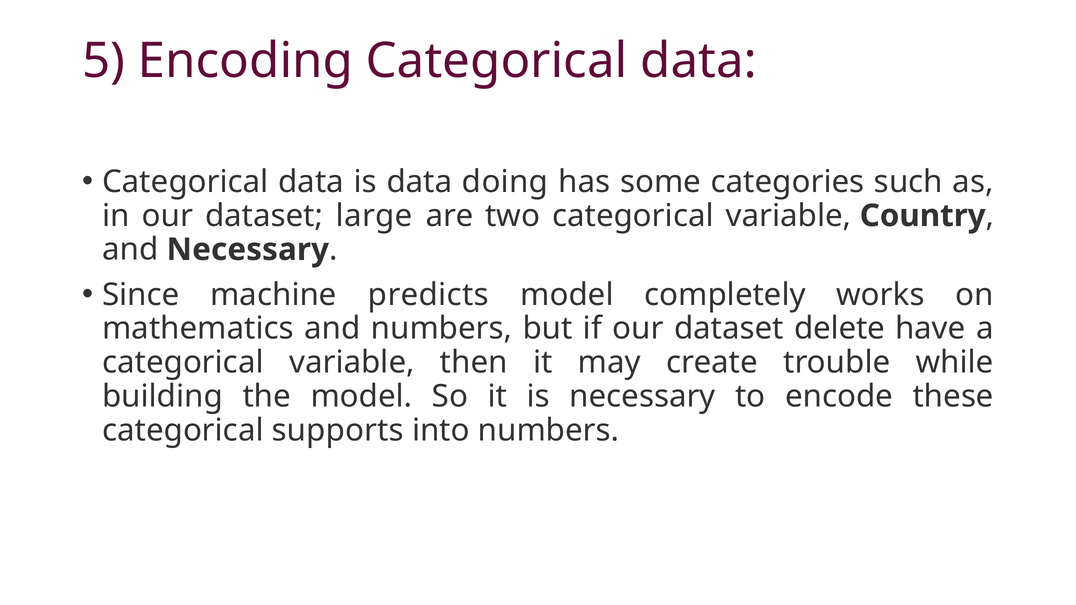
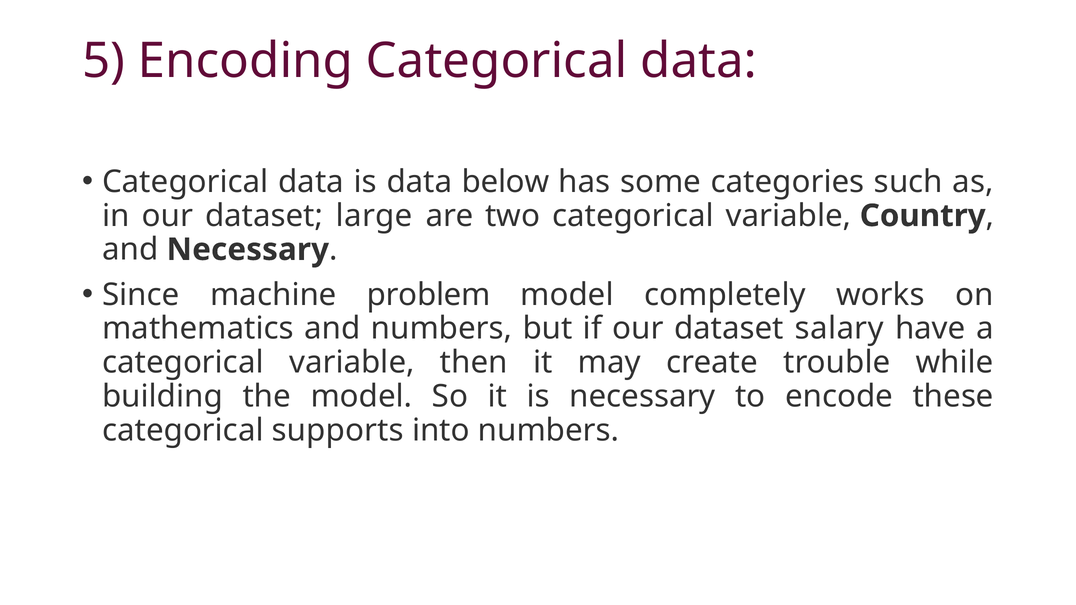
doing: doing -> below
predicts: predicts -> problem
delete: delete -> salary
